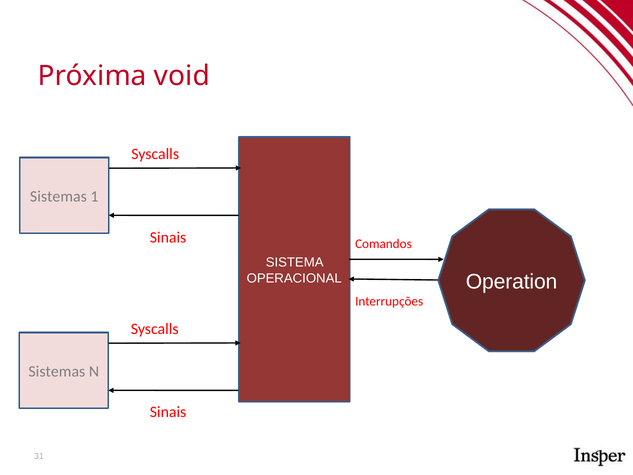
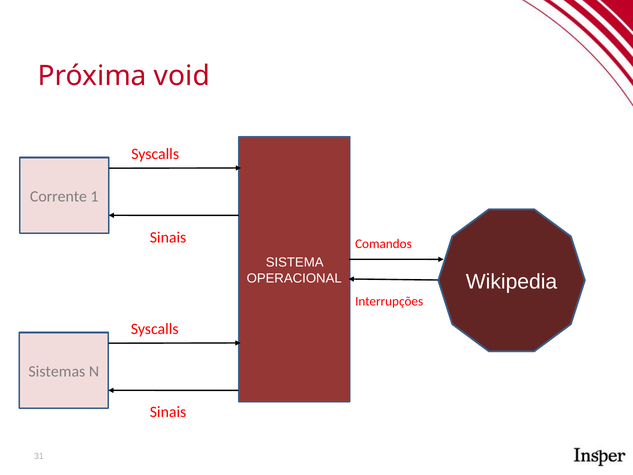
Sistemas at (58, 196): Sistemas -> Corrente
Operation: Operation -> Wikipedia
